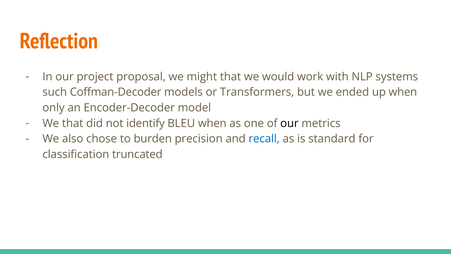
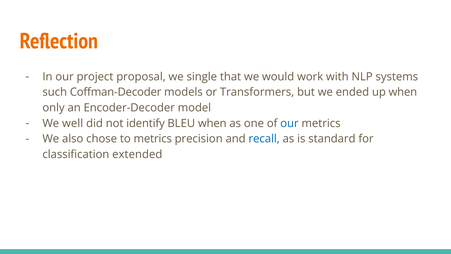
might: might -> single
We that: that -> well
our at (289, 123) colour: black -> blue
to burden: burden -> metrics
truncated: truncated -> extended
